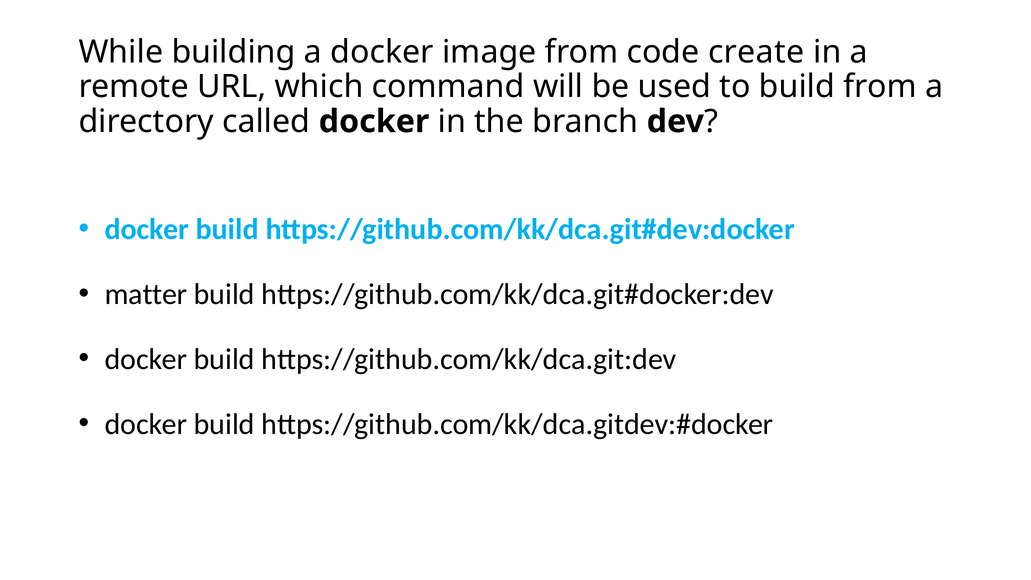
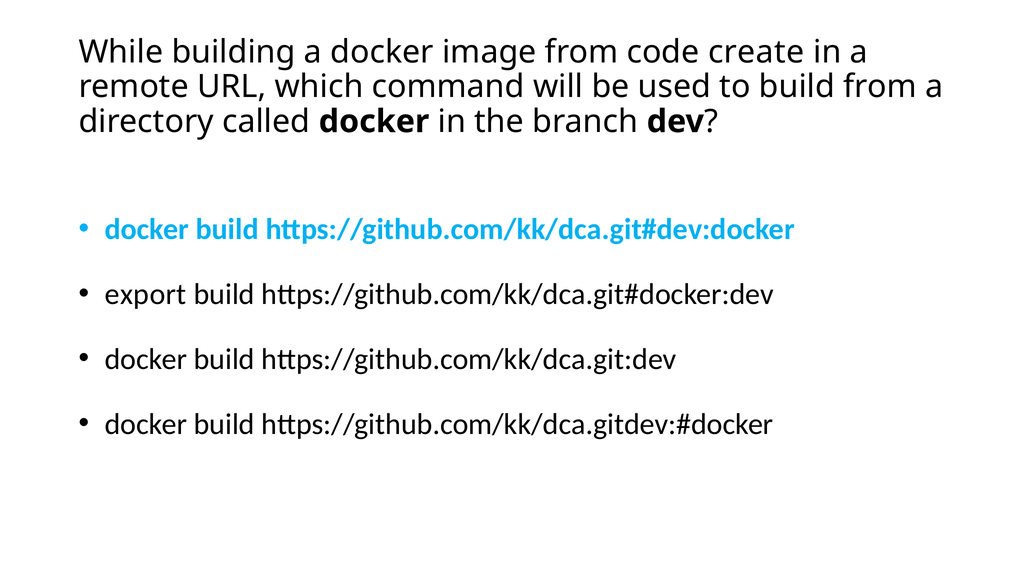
matter: matter -> export
